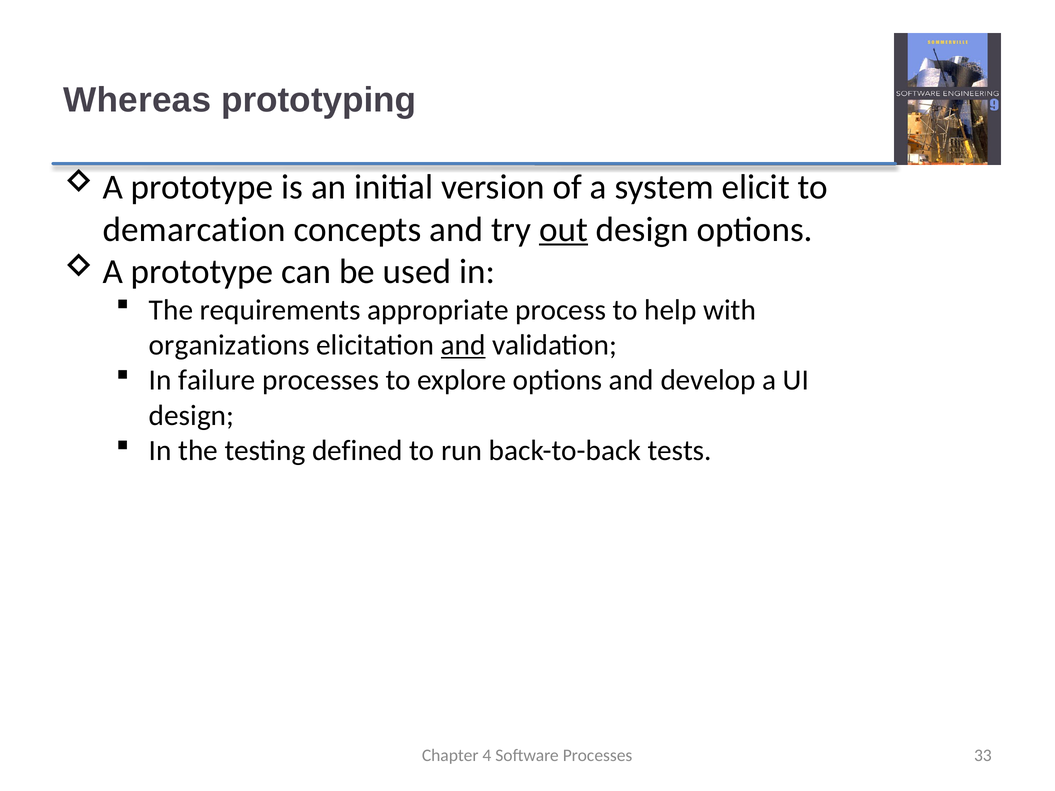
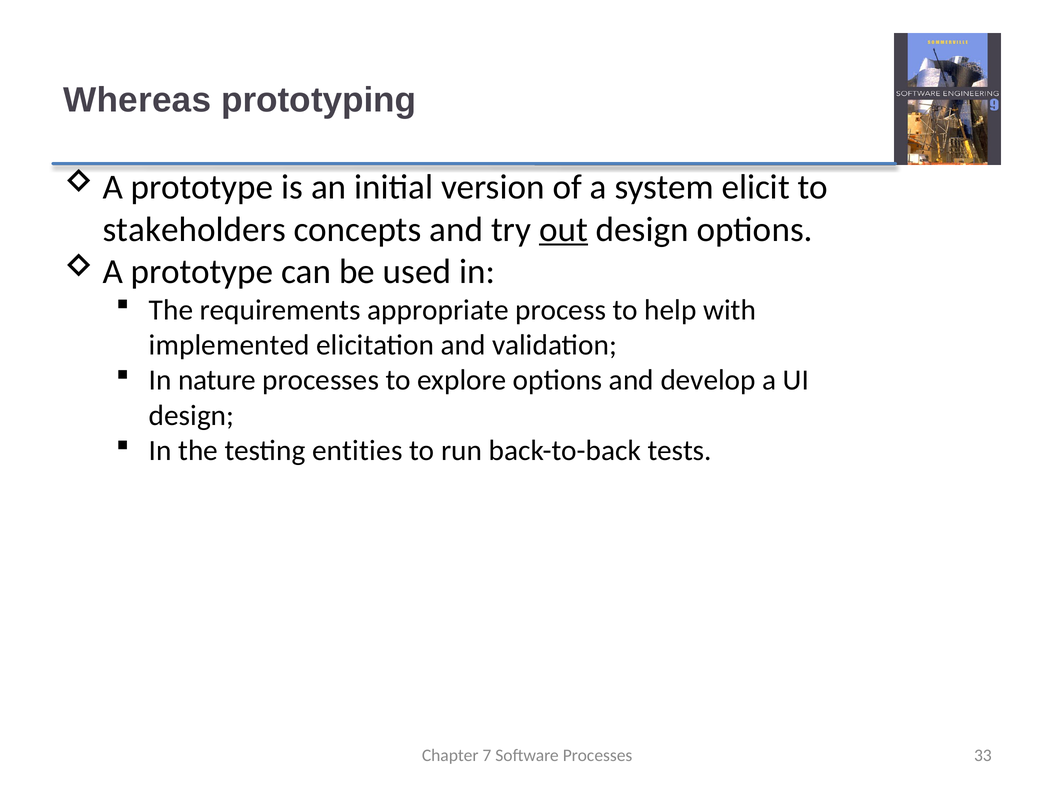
demarcation: demarcation -> stakeholders
organizations: organizations -> implemented
and at (463, 345) underline: present -> none
failure: failure -> nature
defined: defined -> entities
4: 4 -> 7
